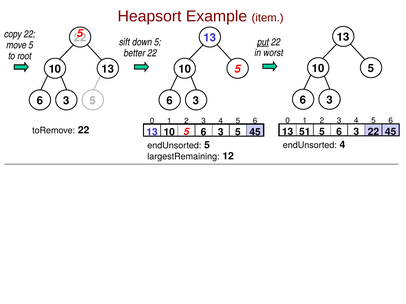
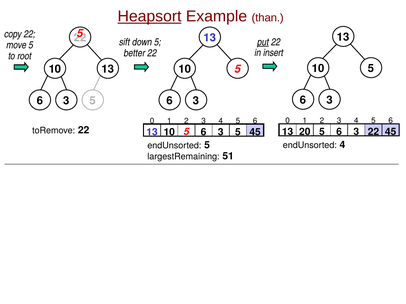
Heapsort underline: none -> present
item: item -> than
worst: worst -> insert
51: 51 -> 20
12: 12 -> 51
